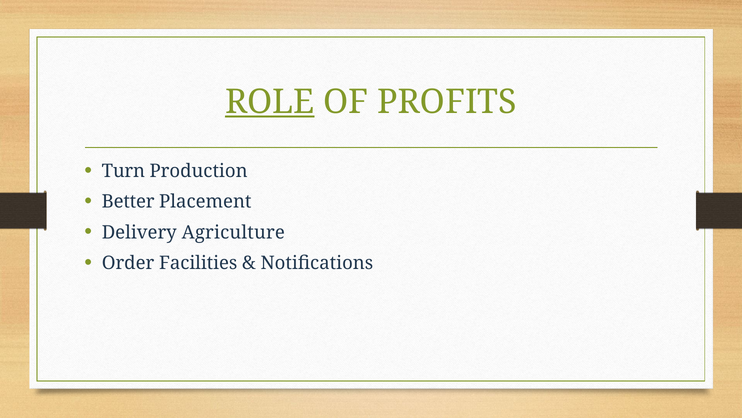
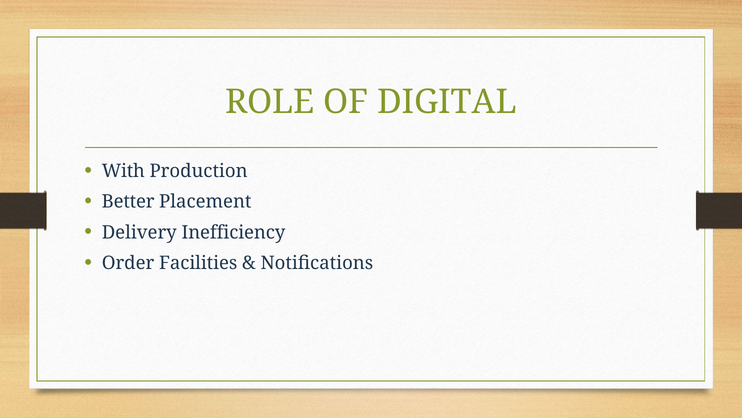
ROLE underline: present -> none
PROFITS: PROFITS -> DIGITAL
Turn: Turn -> With
Agriculture: Agriculture -> Inefficiency
